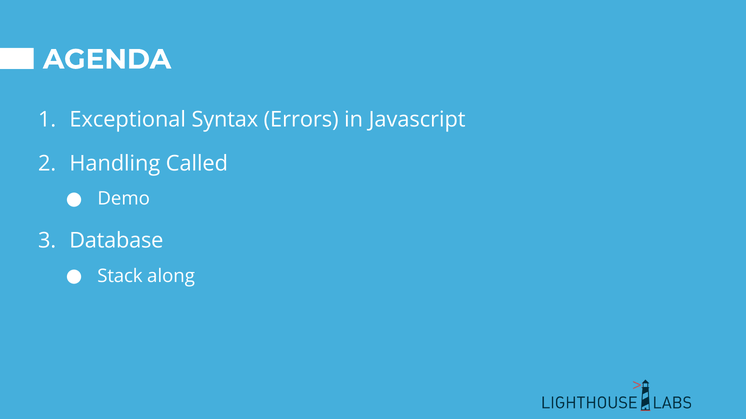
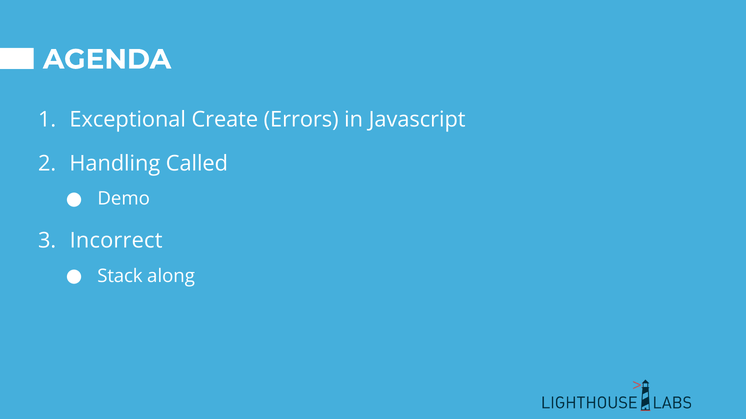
Syntax: Syntax -> Create
Database: Database -> Incorrect
